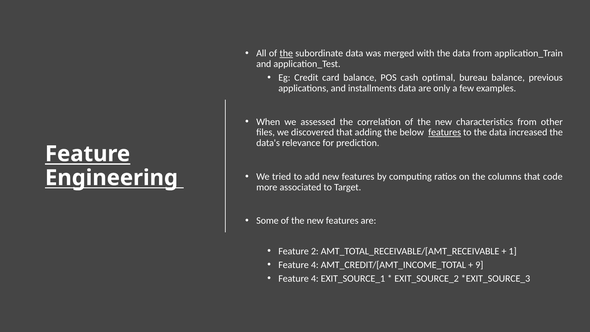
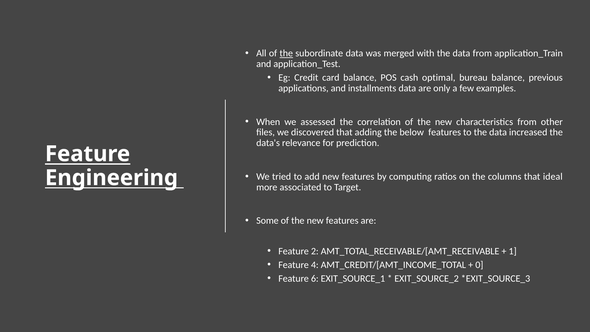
features at (445, 132) underline: present -> none
code: code -> ideal
9: 9 -> 0
4 at (315, 278): 4 -> 6
